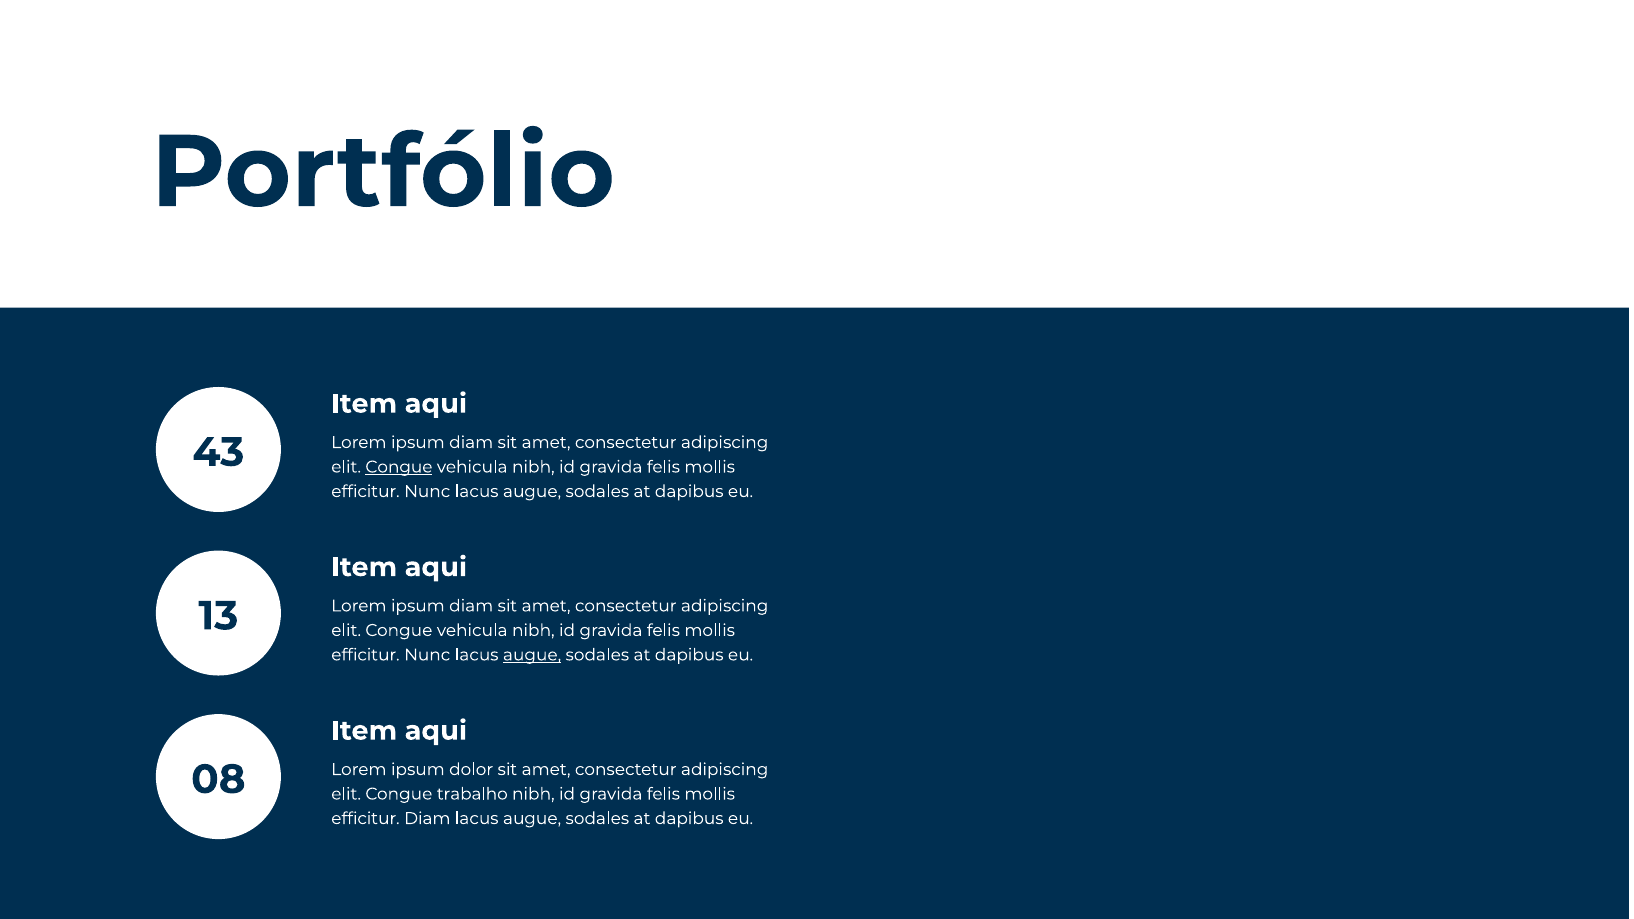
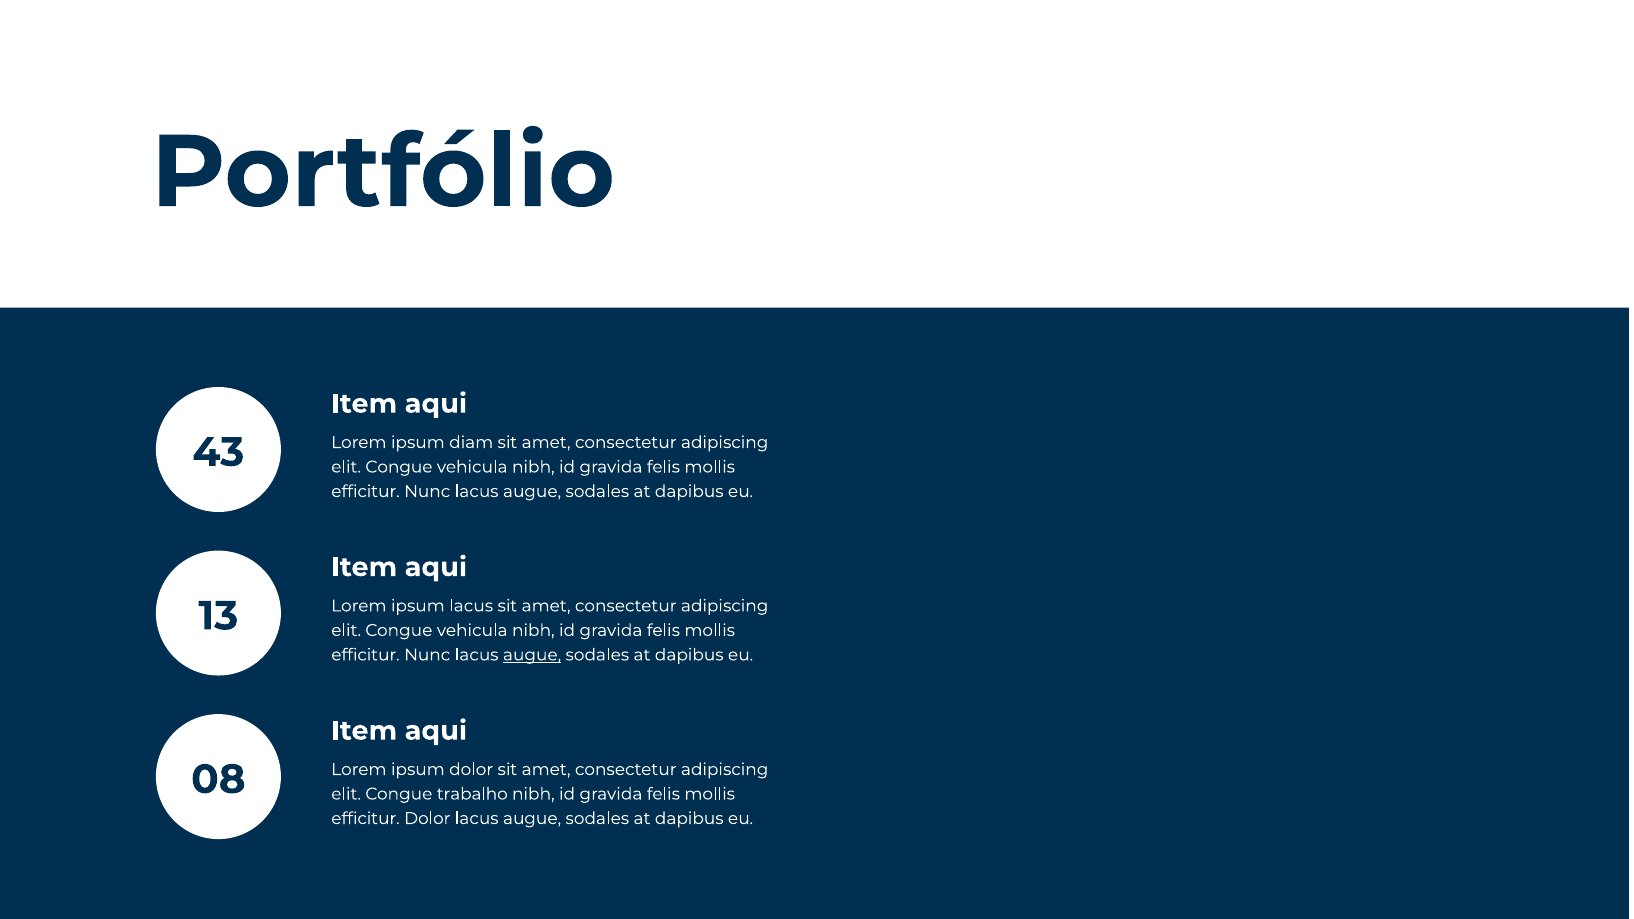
Congue at (399, 467) underline: present -> none
diam at (471, 606): diam -> lacus
efficitur Diam: Diam -> Dolor
